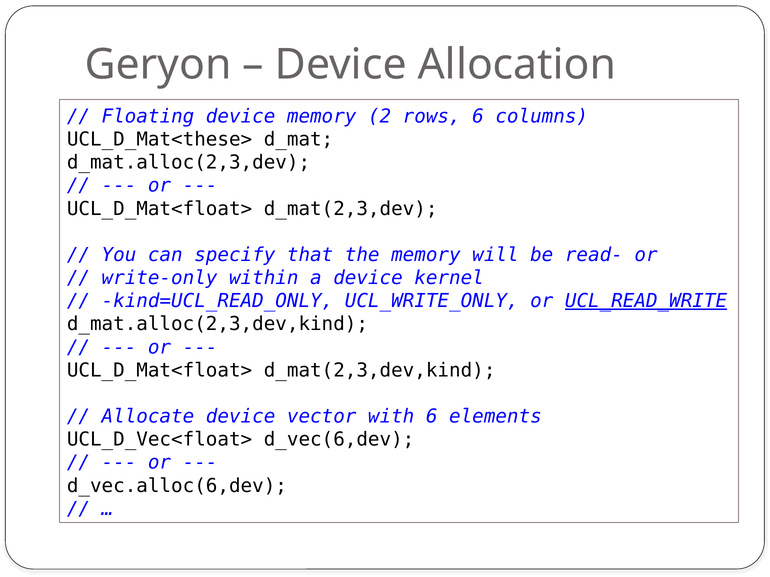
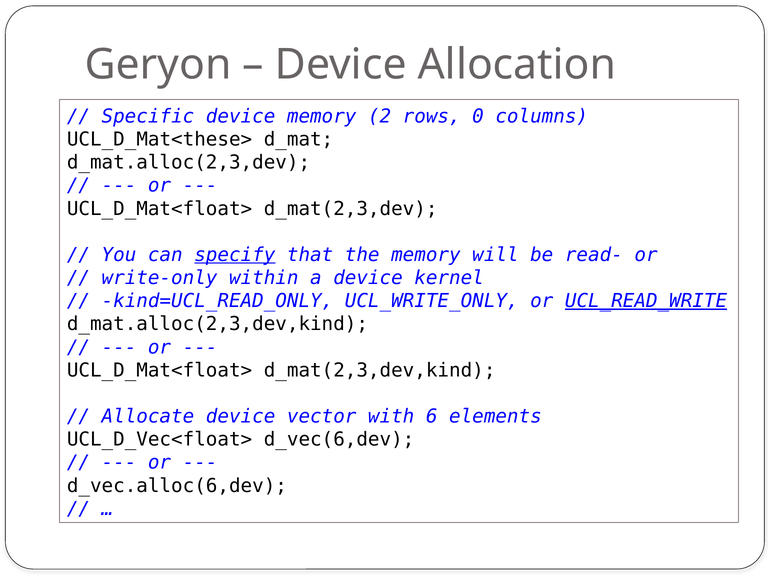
Floating: Floating -> Specific
rows 6: 6 -> 0
specify underline: none -> present
